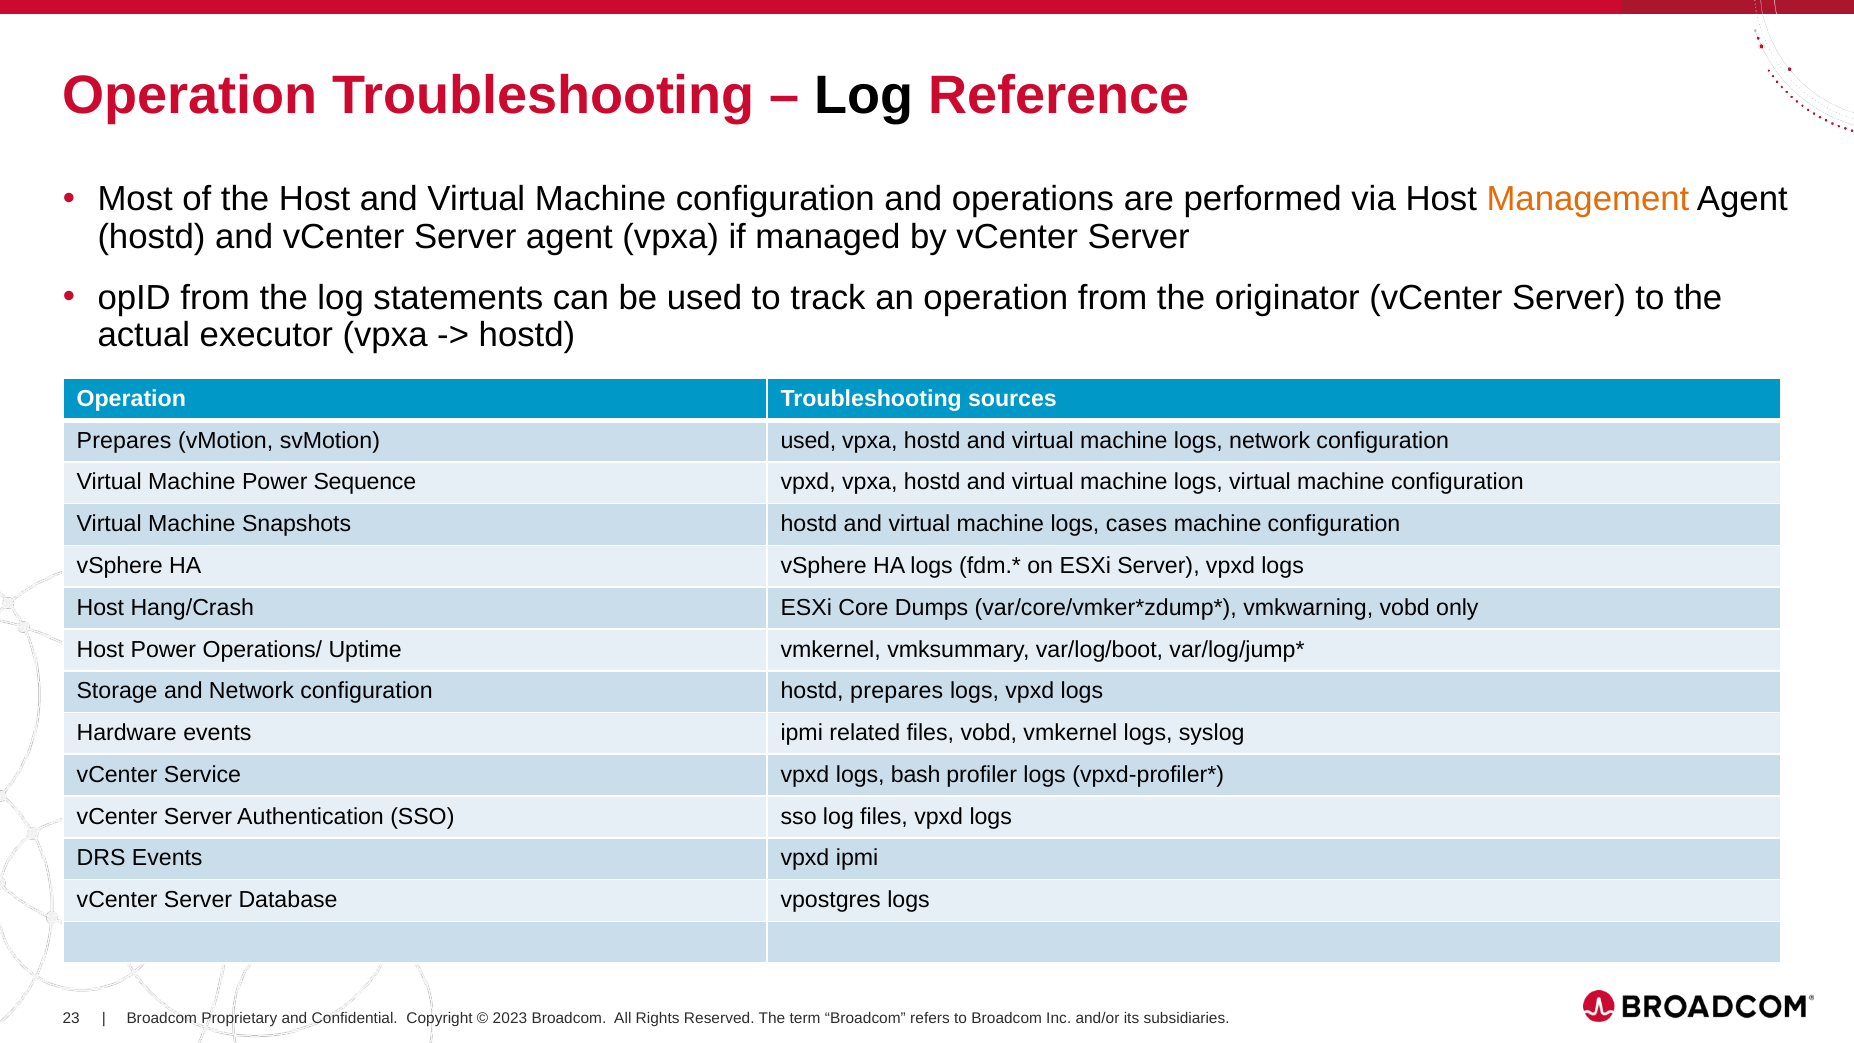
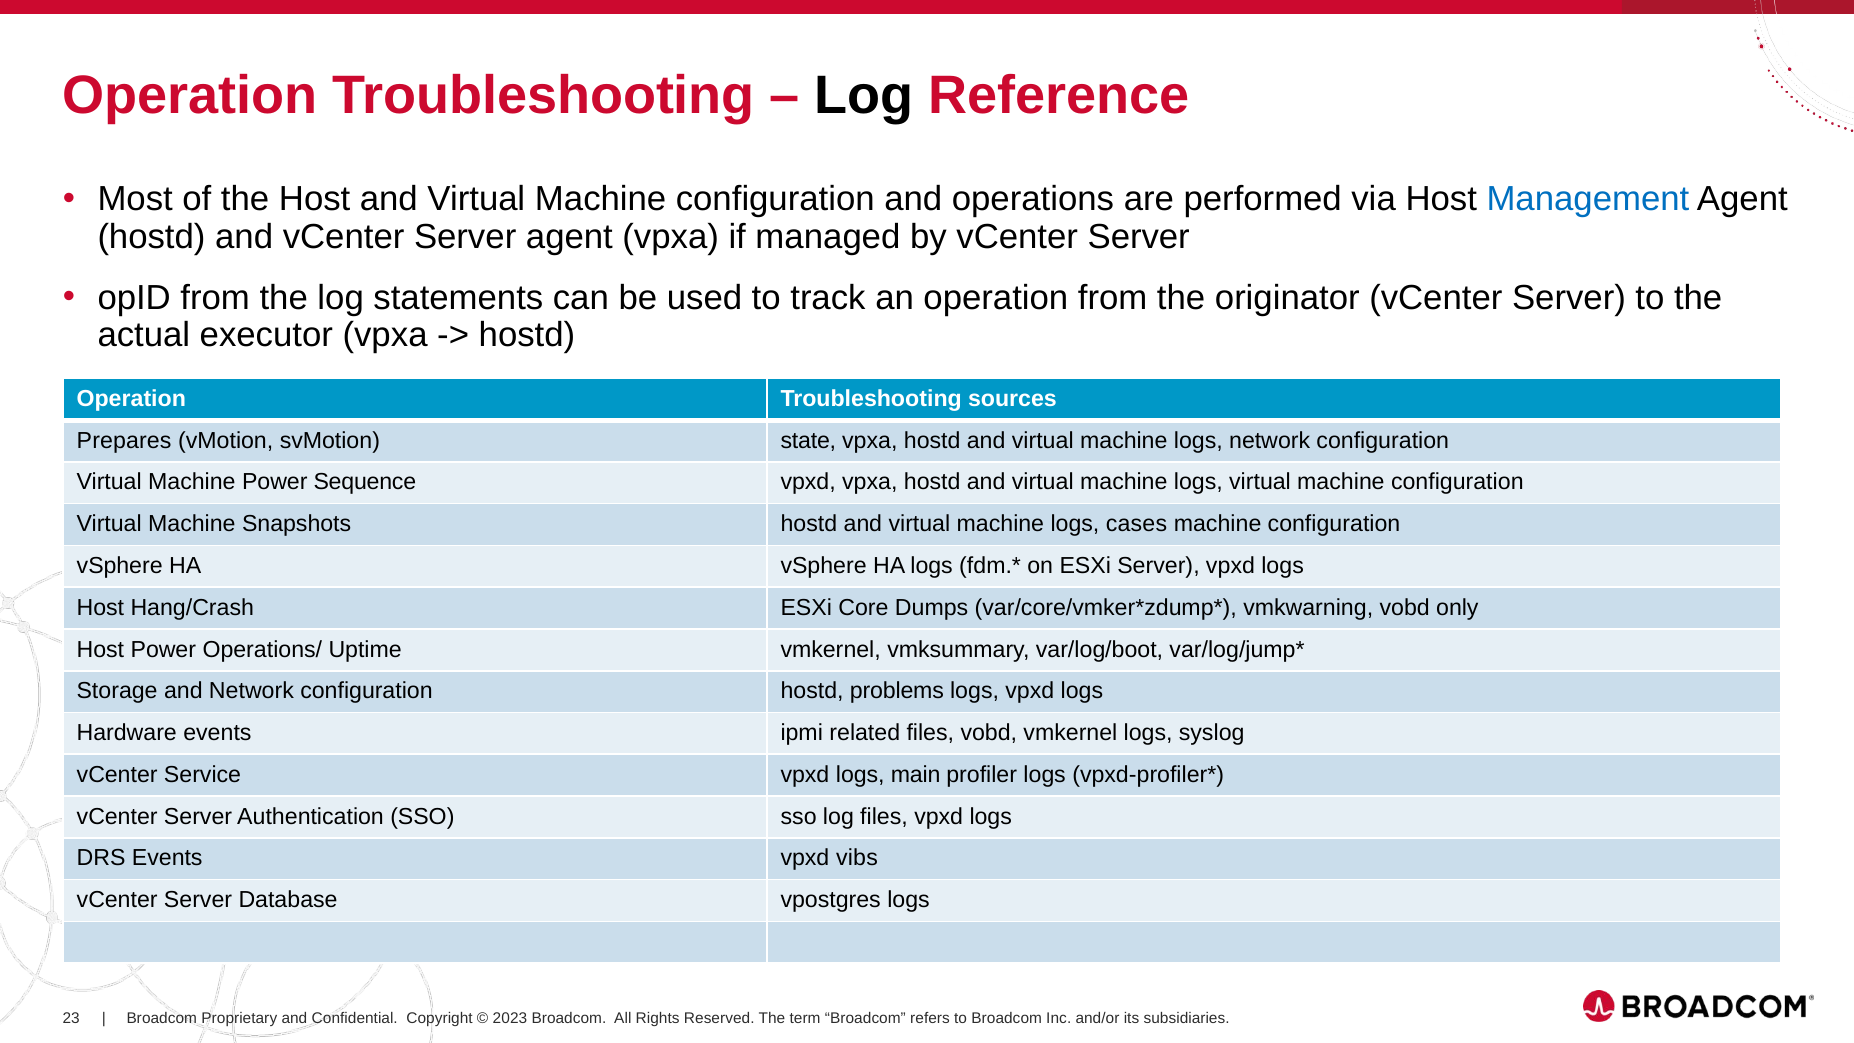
Management colour: orange -> blue
svMotion used: used -> state
hostd prepares: prepares -> problems
bash: bash -> main
vpxd ipmi: ipmi -> vibs
